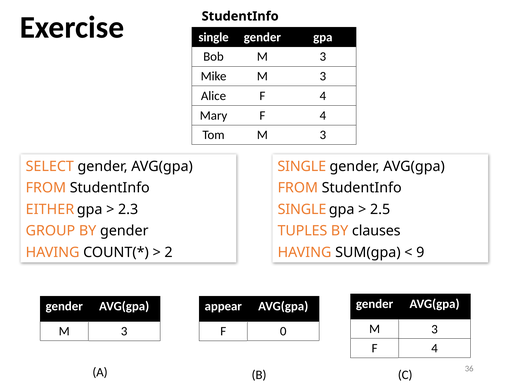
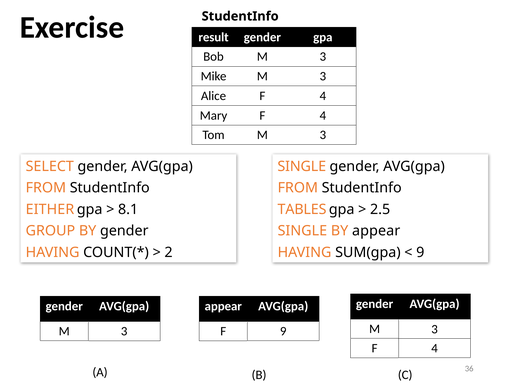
Exercise single: single -> result
2.3: 2.3 -> 8.1
SINGLE at (302, 209): SINGLE -> TABLES
TUPLES at (302, 231): TUPLES -> SINGLE
BY clauses: clauses -> appear
F 0: 0 -> 9
